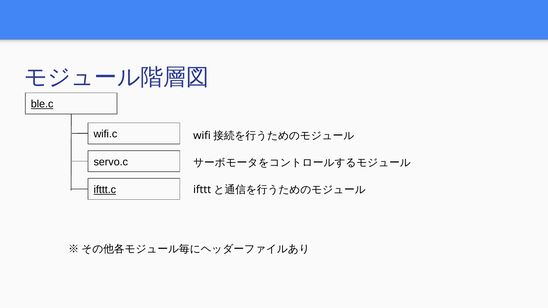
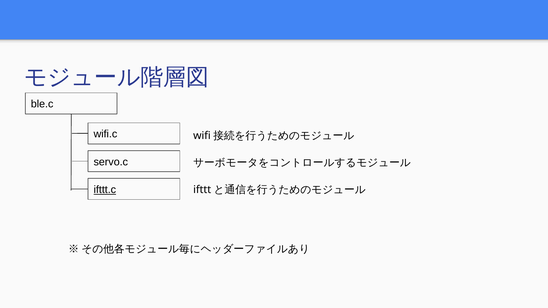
ble.c underline: present -> none
